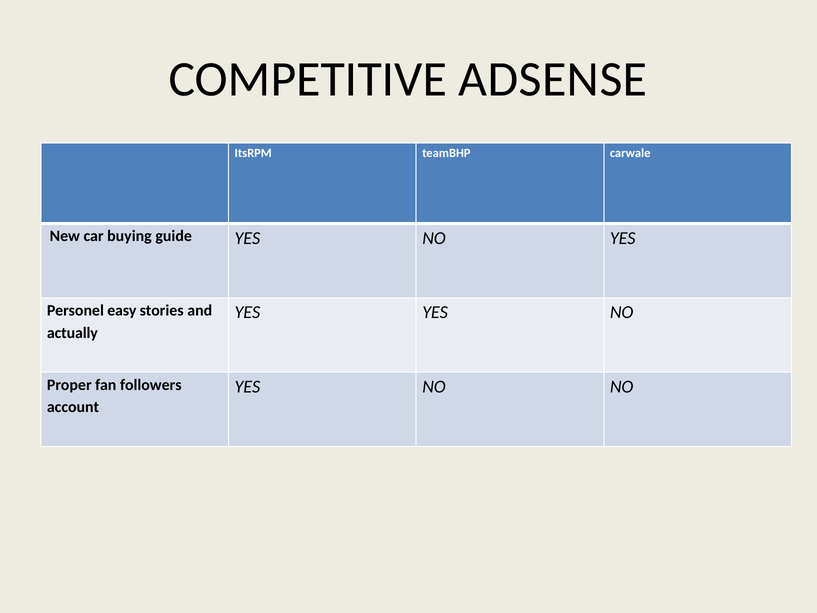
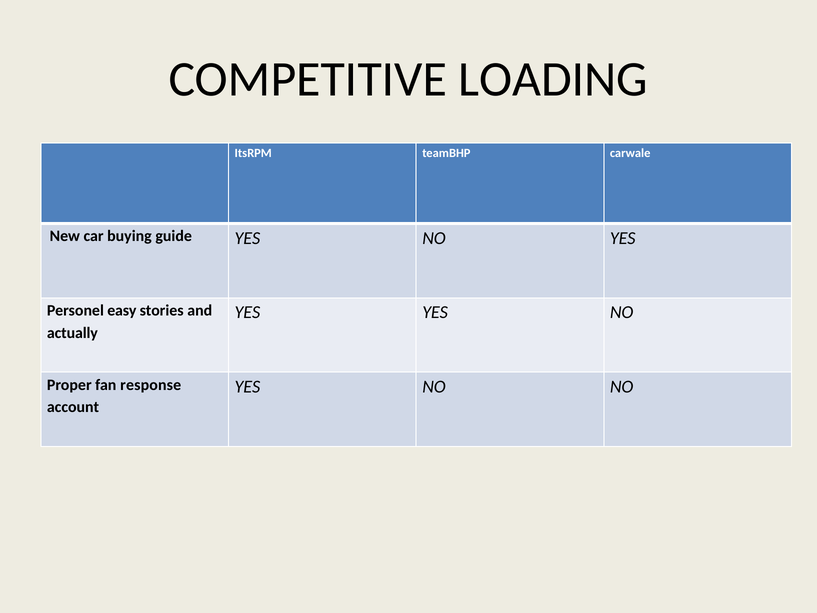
ADSENSE: ADSENSE -> LOADING
followers: followers -> response
